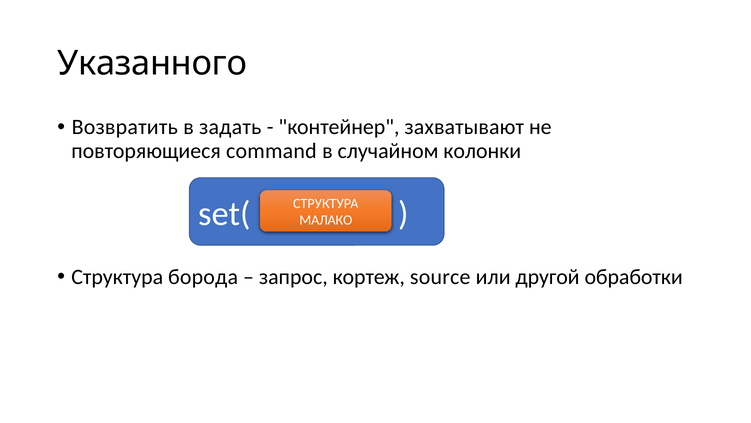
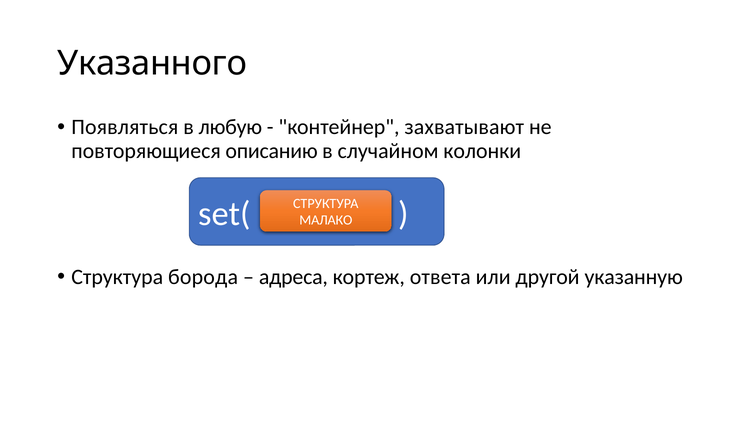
Возвратить: Возвратить -> Появляться
задать: задать -> любую
command: command -> описанию
запрос: запрос -> адреса
source: source -> ответа
обработки: обработки -> указанную
